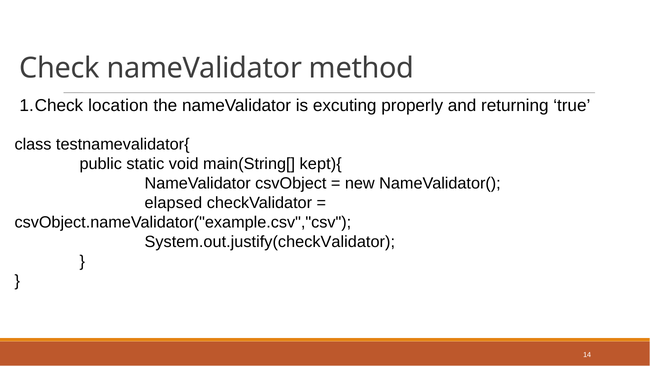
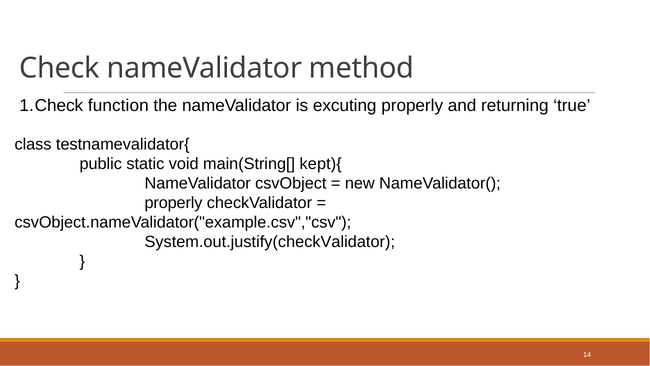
location: location -> function
elapsed at (173, 203): elapsed -> properly
